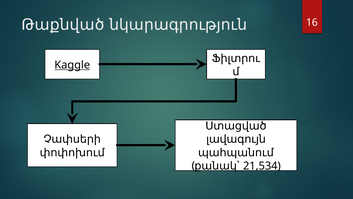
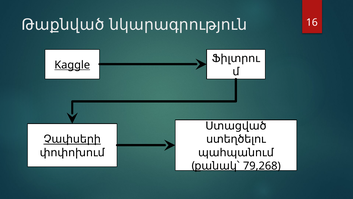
Չափսերի underline: none -> present
լավագույն: լավագույն -> ստեղծելու
21,534: 21,534 -> 79,268
